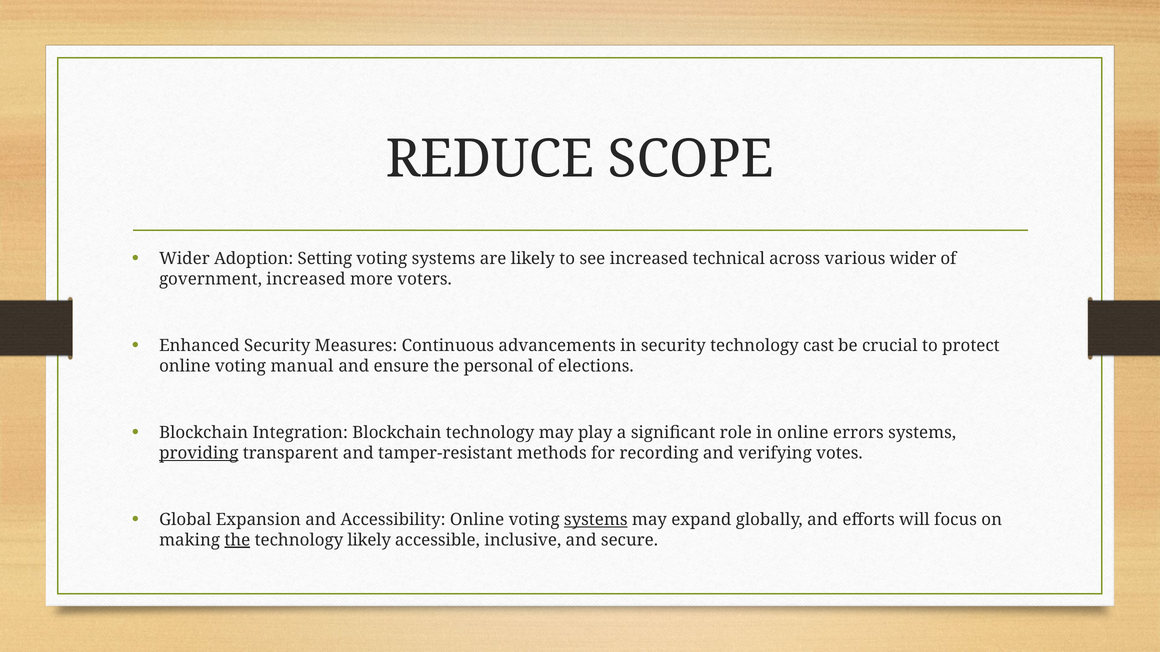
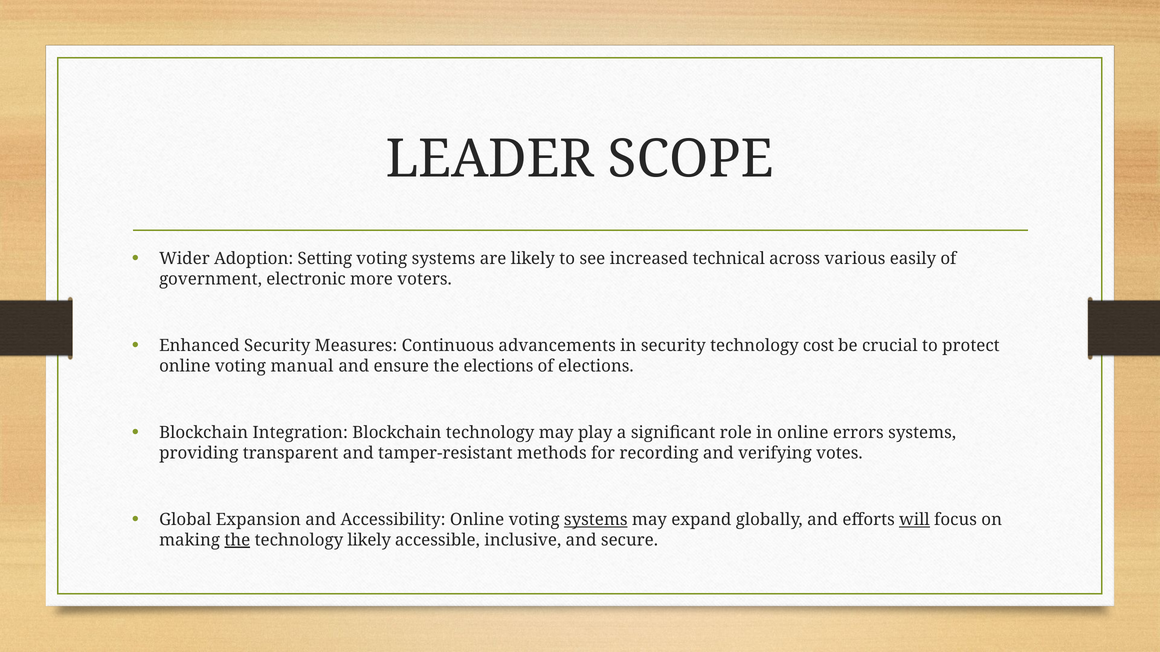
REDUCE: REDUCE -> LEADER
various wider: wider -> easily
government increased: increased -> electronic
cast: cast -> cost
the personal: personal -> elections
providing underline: present -> none
will underline: none -> present
